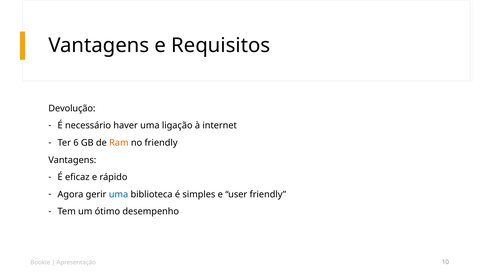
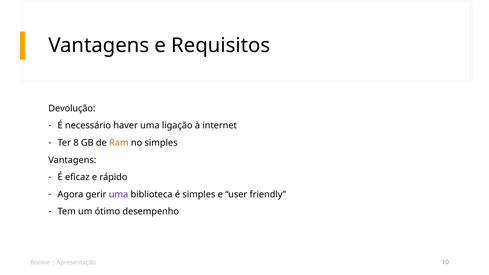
6: 6 -> 8
no friendly: friendly -> simples
uma at (119, 194) colour: blue -> purple
